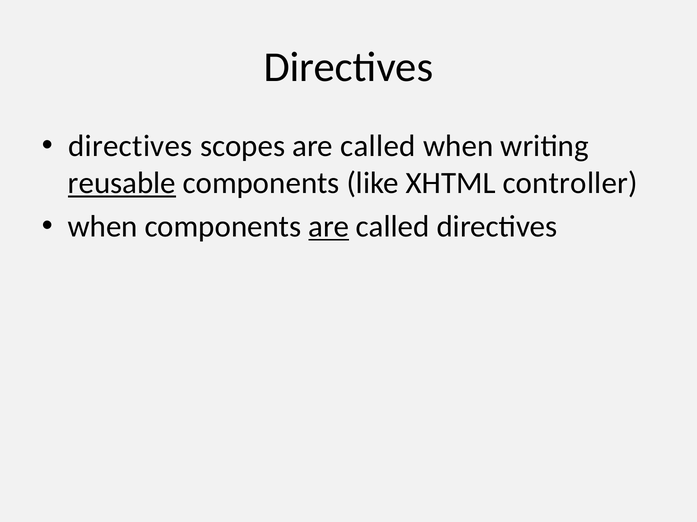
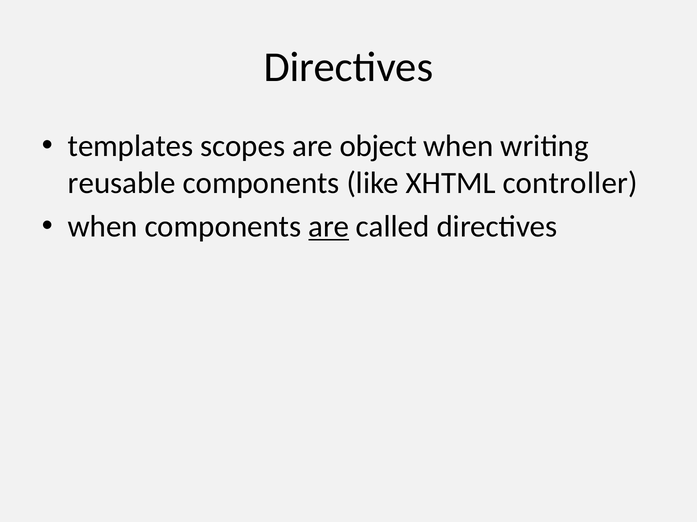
directives at (130, 146): directives -> templates
scopes are called: called -> object
reusable underline: present -> none
